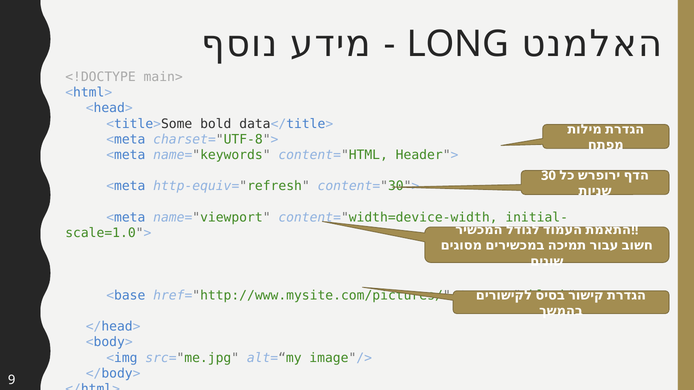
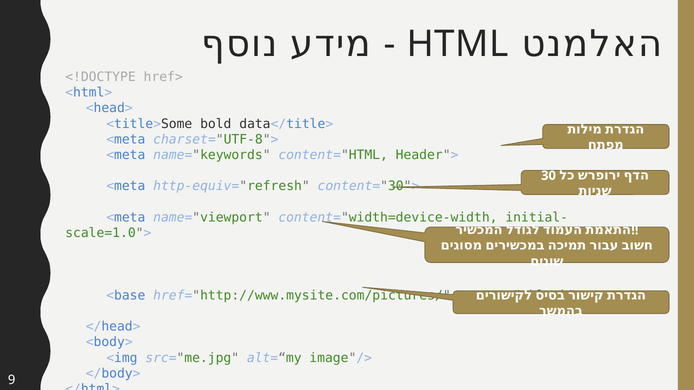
LONG: LONG -> HTML
main>: main> -> href>
